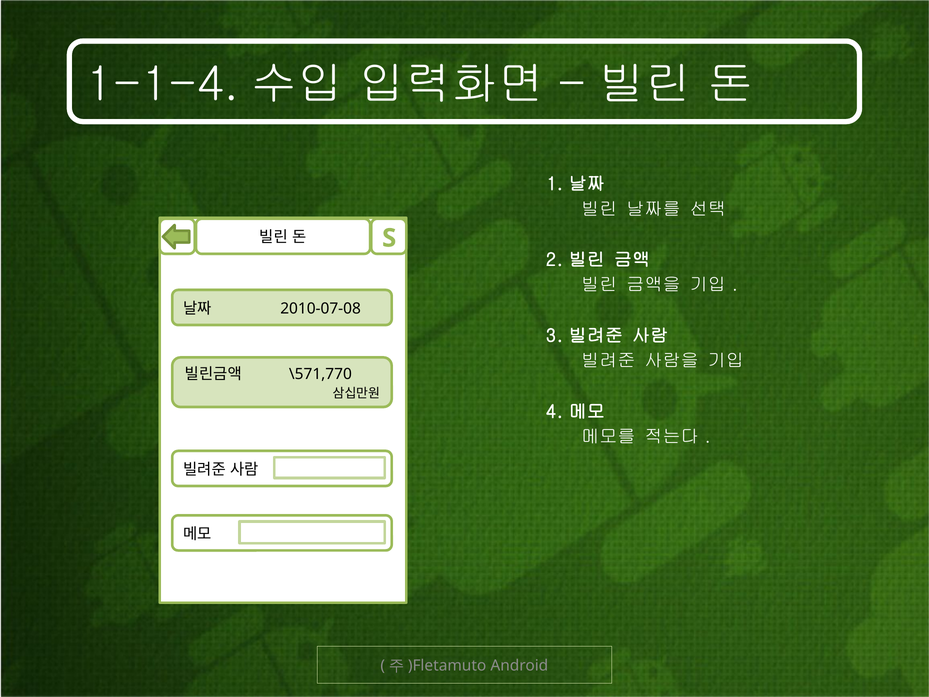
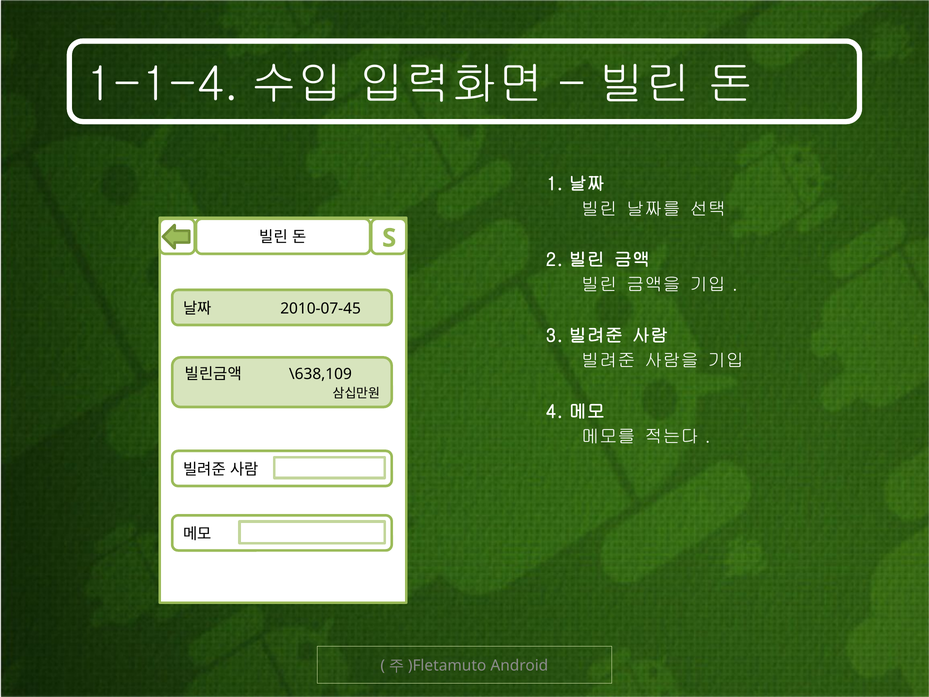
2010-07-08: 2010-07-08 -> 2010-07-45
\571,770: \571,770 -> \638,109
